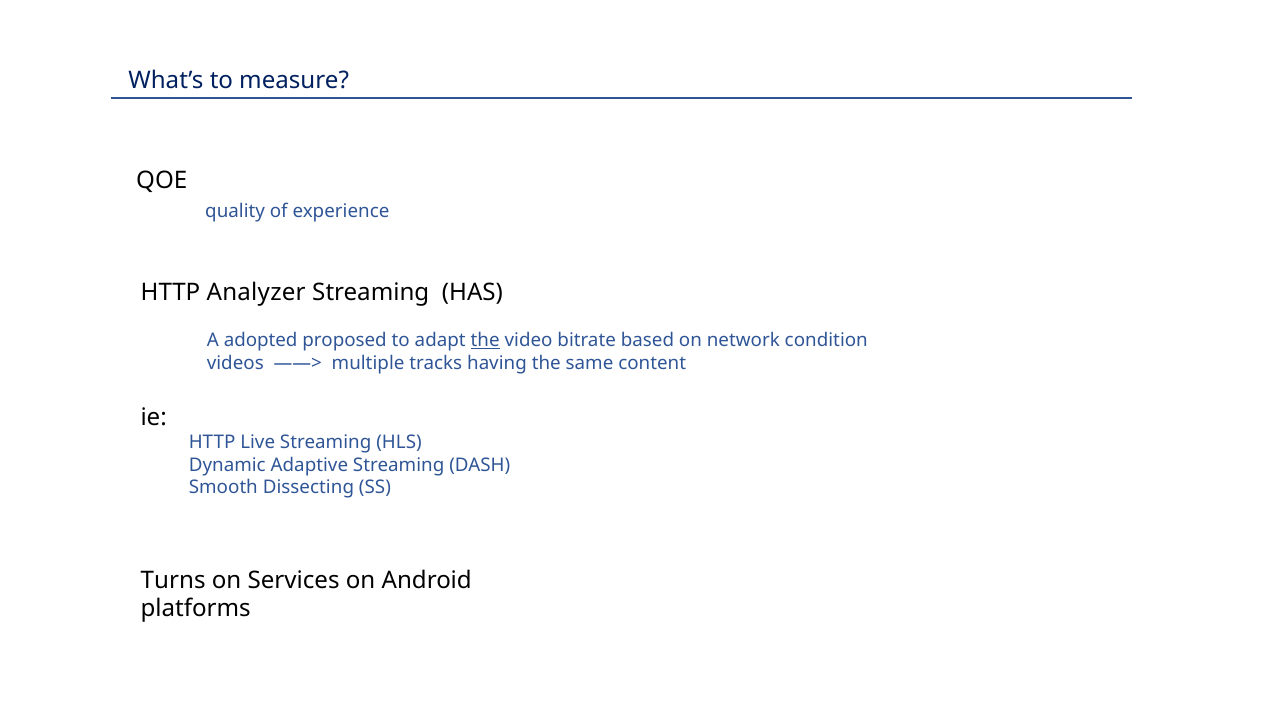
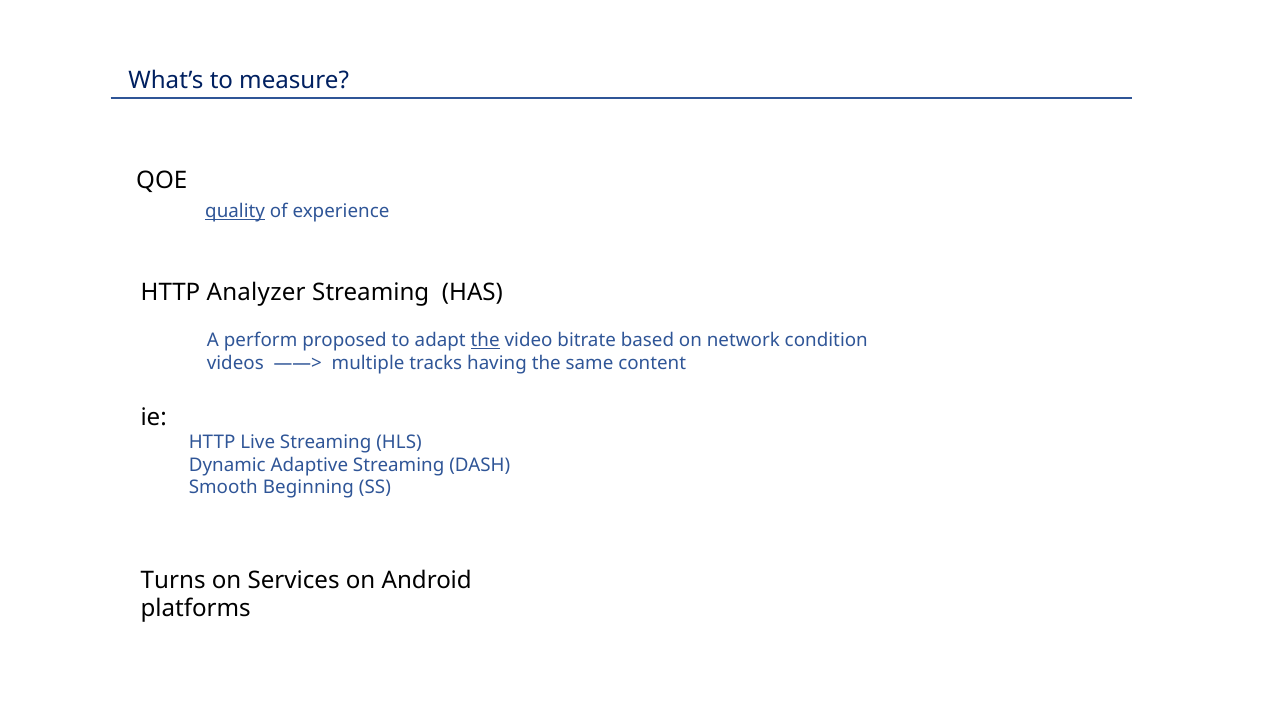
quality underline: none -> present
adopted: adopted -> perform
Dissecting: Dissecting -> Beginning
